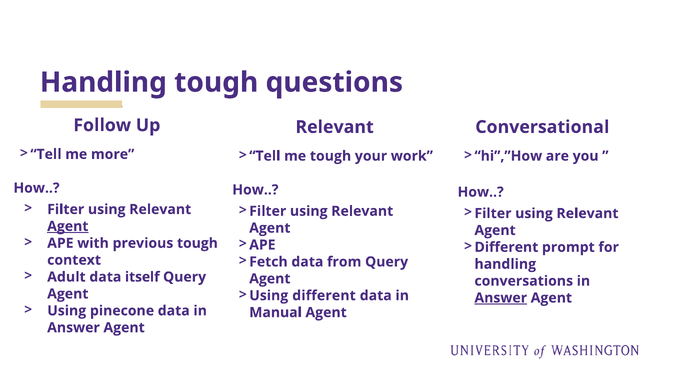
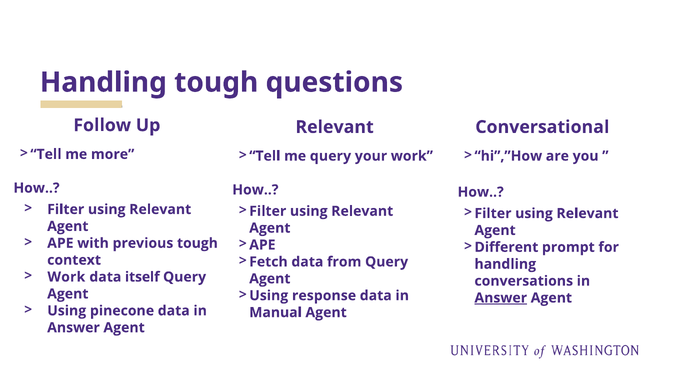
me tough: tough -> query
Agent at (68, 226) underline: present -> none
Adult at (66, 277): Adult -> Work
different: different -> response
